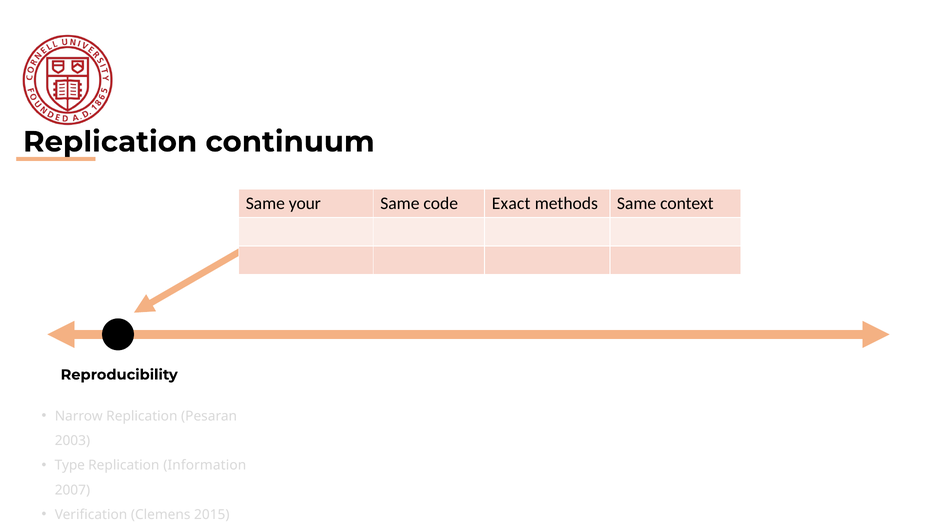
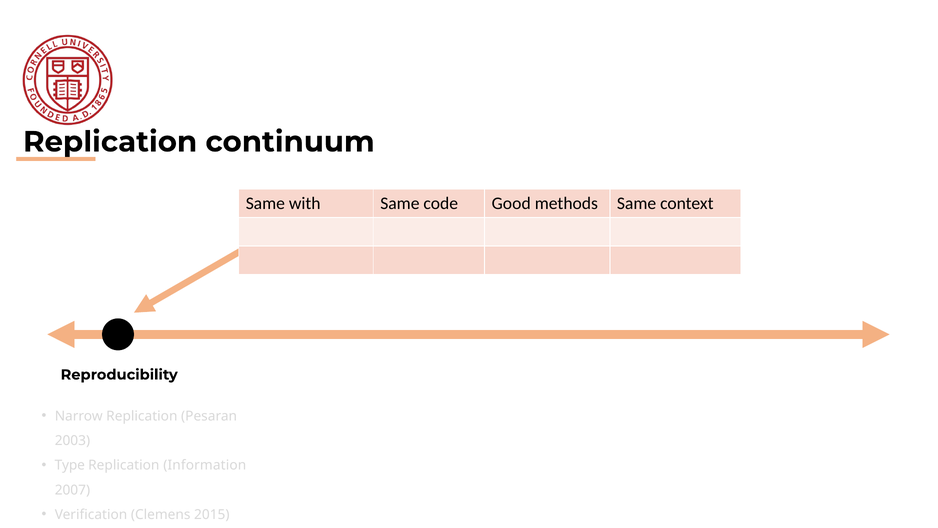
your: your -> with
Exact: Exact -> Good
